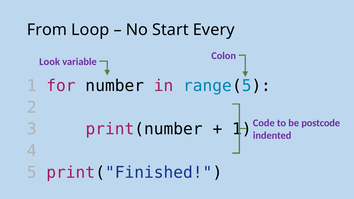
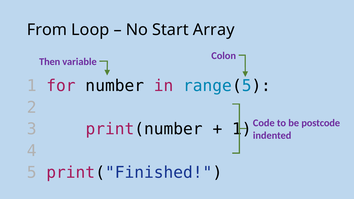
Every: Every -> Array
Look: Look -> Then
